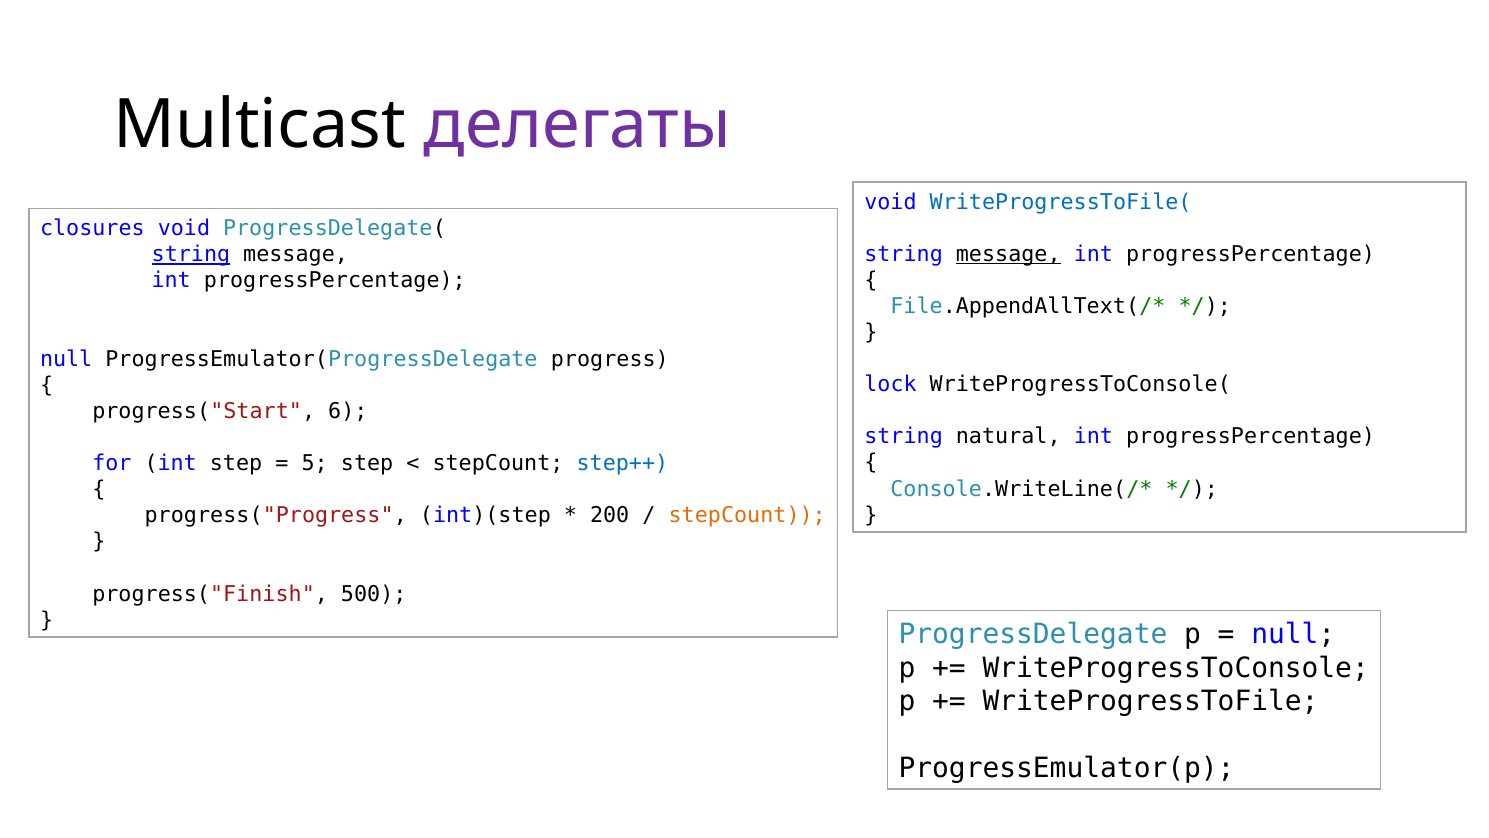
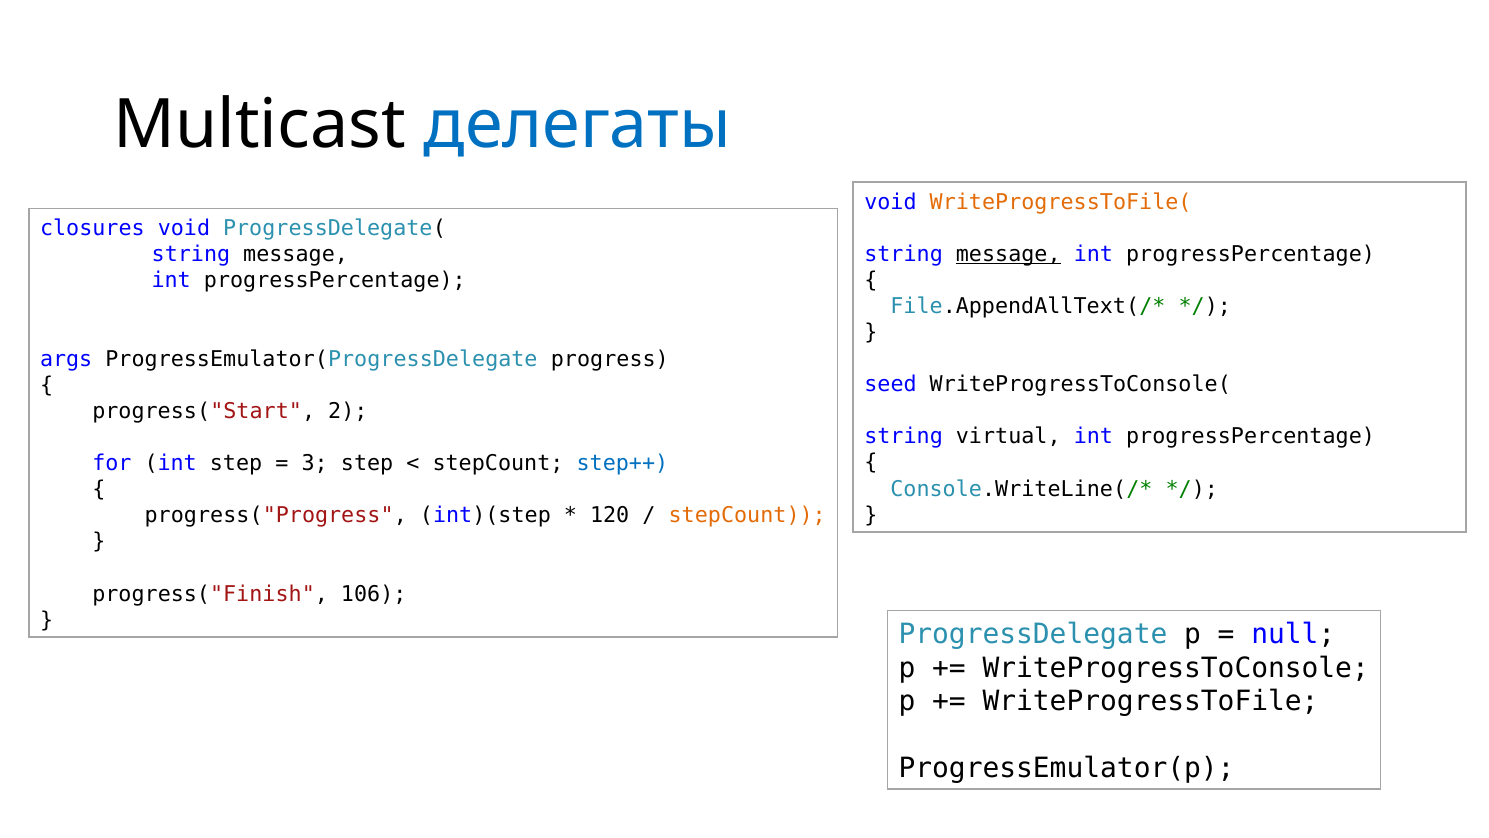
делегаты colour: purple -> blue
WriteProgressToFile( colour: blue -> orange
string at (191, 255) underline: present -> none
null at (66, 359): null -> args
lock: lock -> seed
6: 6 -> 2
natural: natural -> virtual
5: 5 -> 3
200: 200 -> 120
500: 500 -> 106
